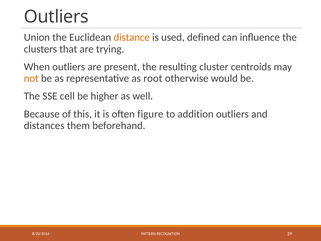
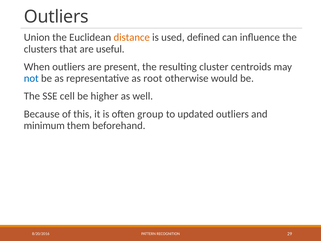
trying: trying -> useful
not colour: orange -> blue
figure: figure -> group
addition: addition -> updated
distances: distances -> minimum
